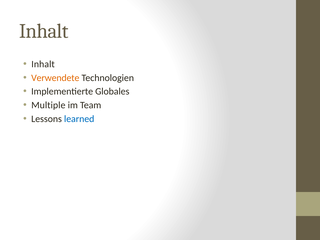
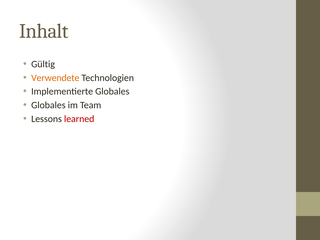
Inhalt at (43, 64): Inhalt -> Gültig
Multiple at (48, 105): Multiple -> Globales
learned colour: blue -> red
